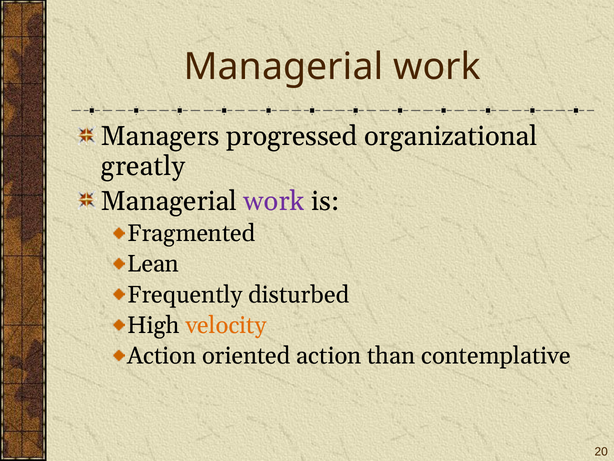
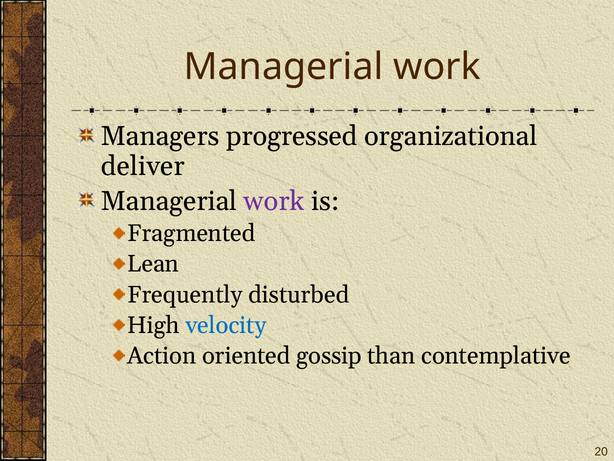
greatly: greatly -> deliver
velocity colour: orange -> blue
oriented action: action -> gossip
